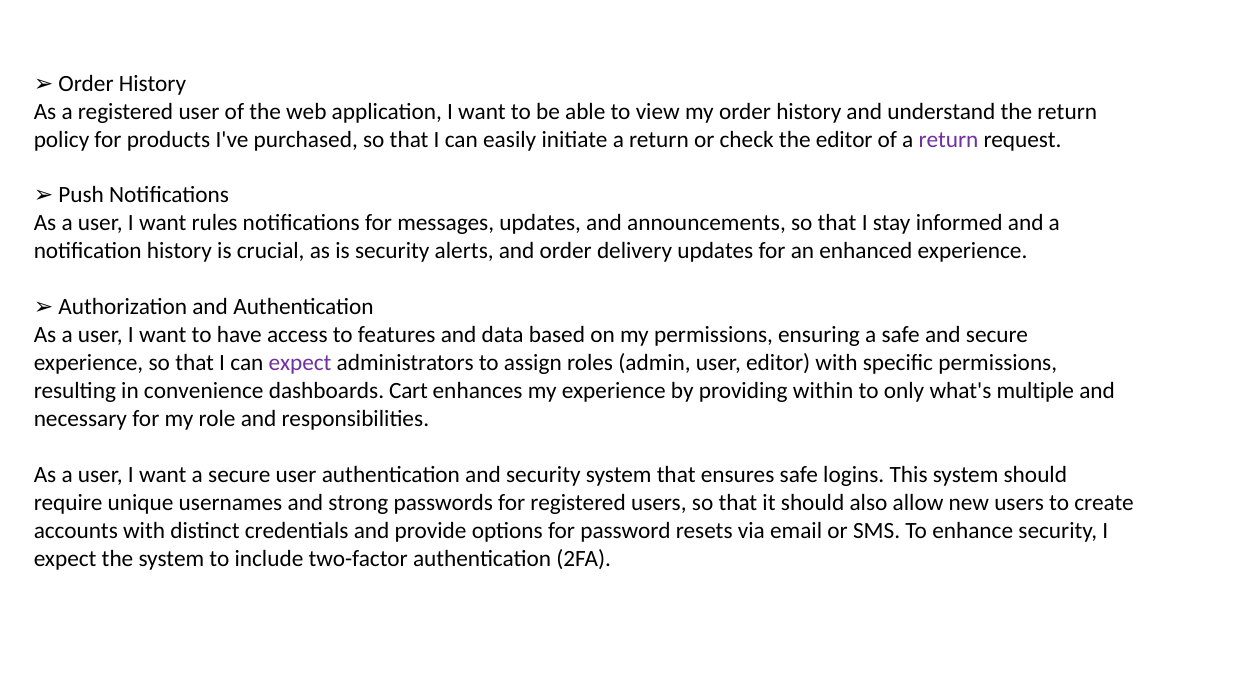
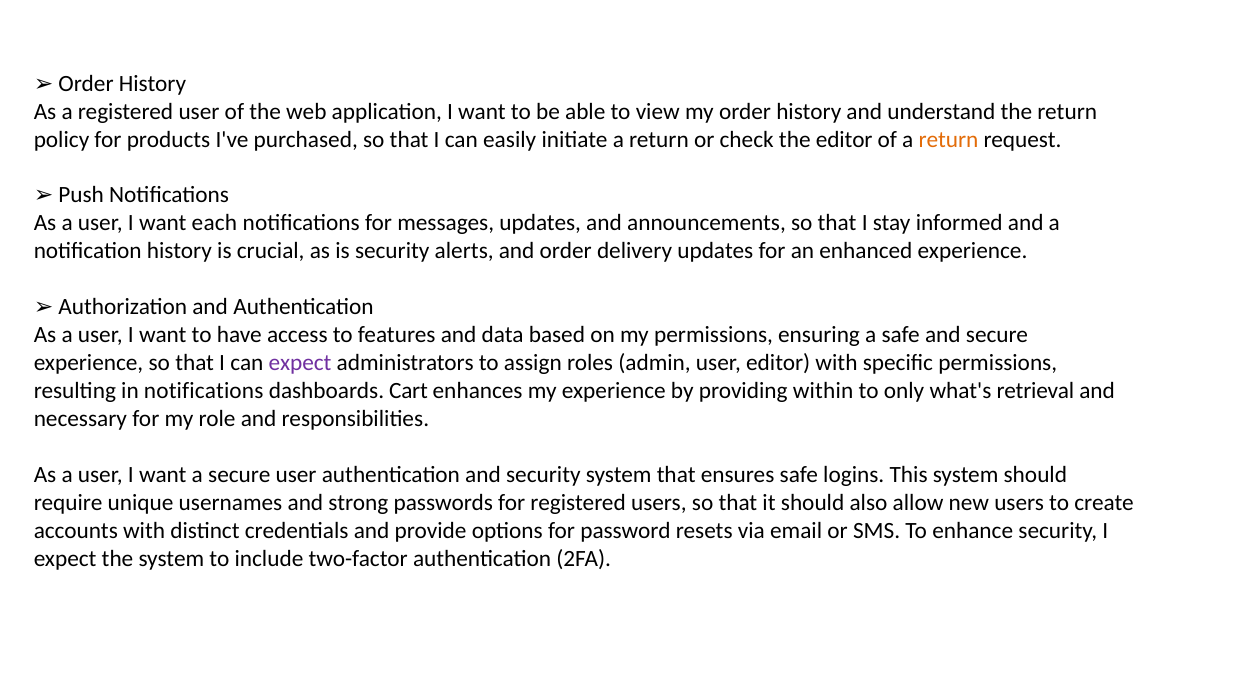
return at (949, 139) colour: purple -> orange
rules: rules -> each
in convenience: convenience -> notifications
multiple: multiple -> retrieval
